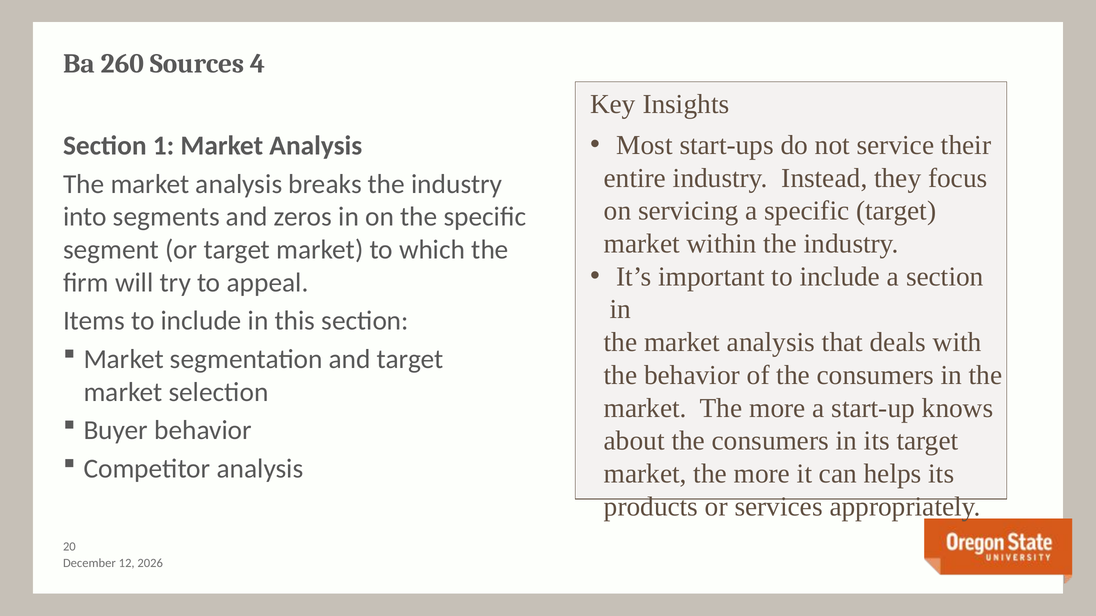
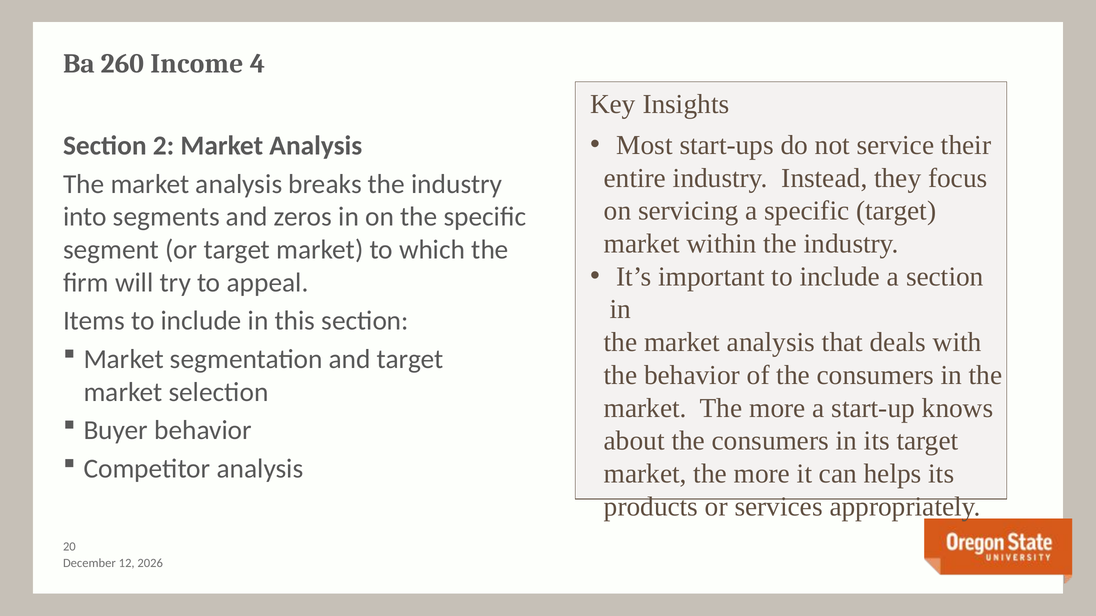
Sources: Sources -> Income
1: 1 -> 2
